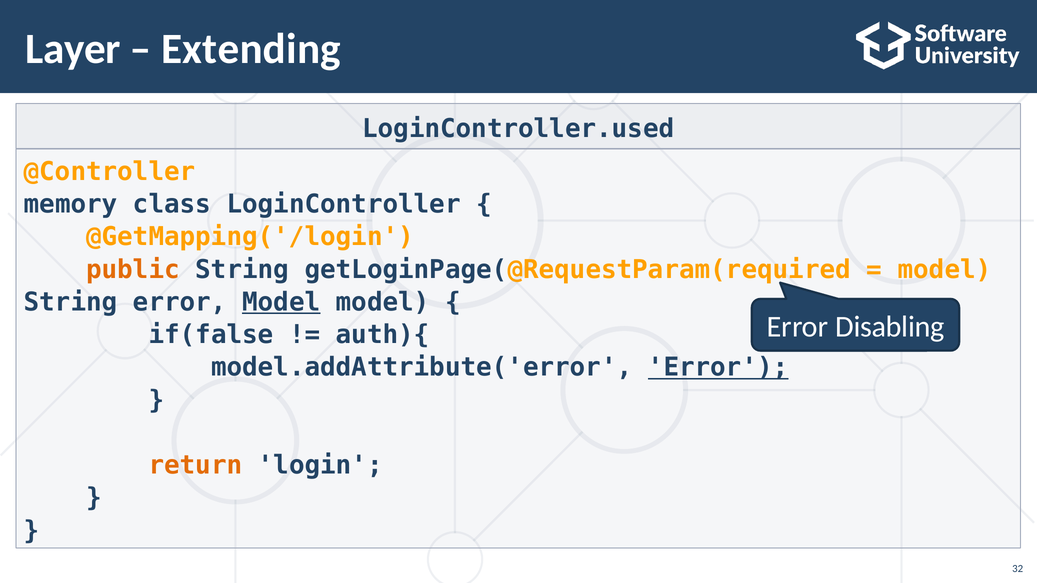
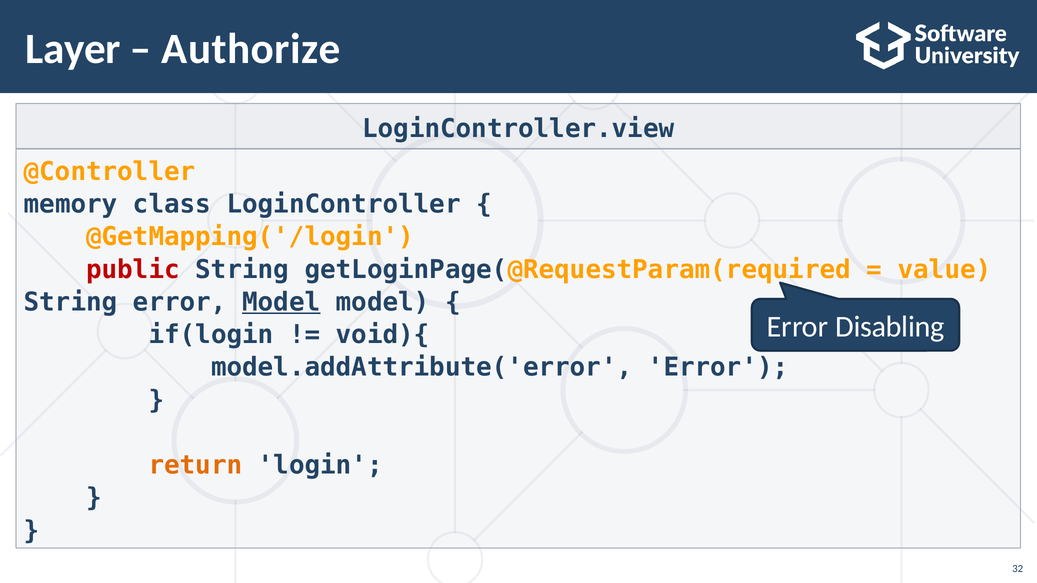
Extending: Extending -> Authorize
LoginController.used: LoginController.used -> LoginController.view
public colour: orange -> red
model at (945, 270): model -> value
if(false: if(false -> if(login
auth){: auth){ -> void){
Error at (718, 368) underline: present -> none
